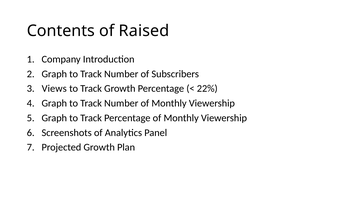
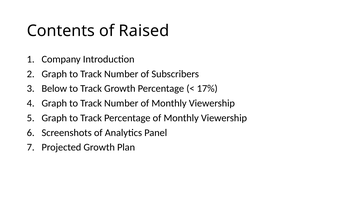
Views: Views -> Below
22%: 22% -> 17%
